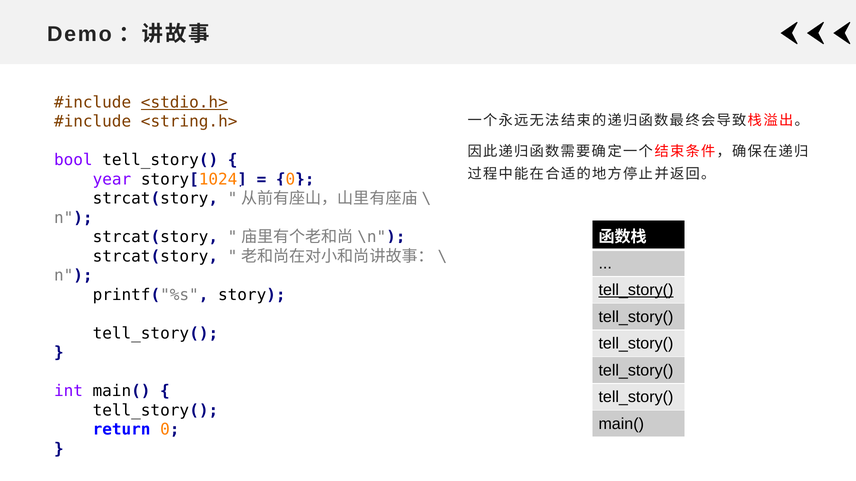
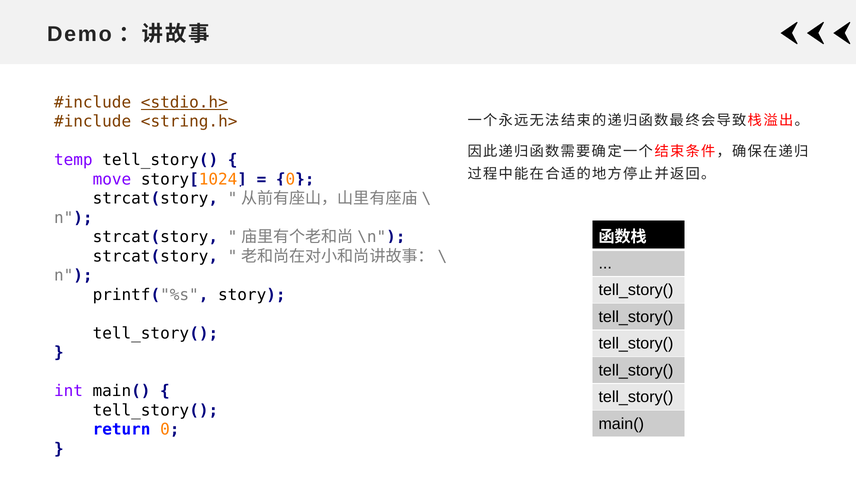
bool: bool -> temp
year: year -> move
tell_story( at (636, 291) underline: present -> none
